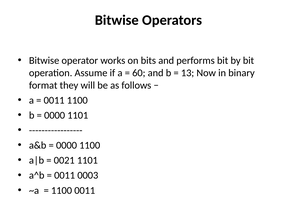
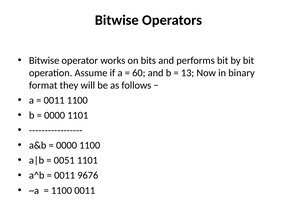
0021: 0021 -> 0051
0003: 0003 -> 9676
